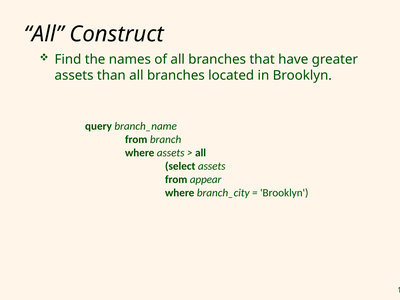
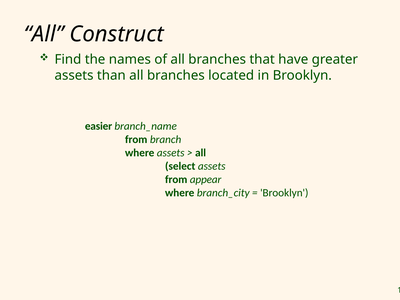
query: query -> easier
